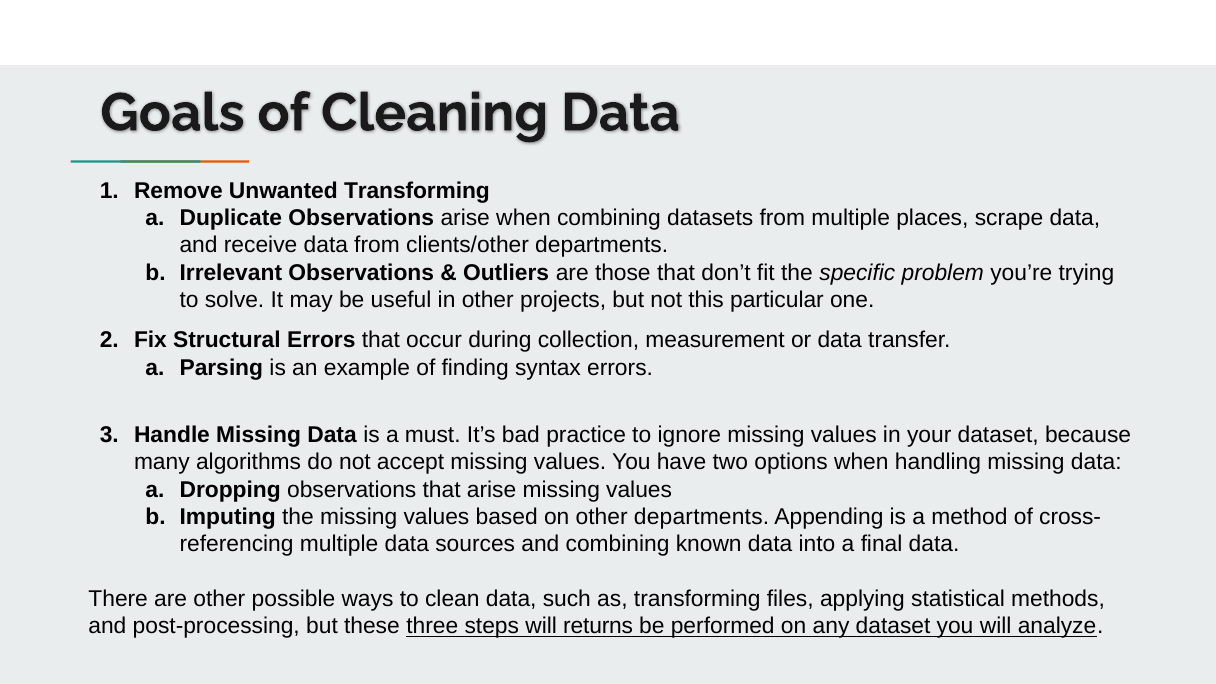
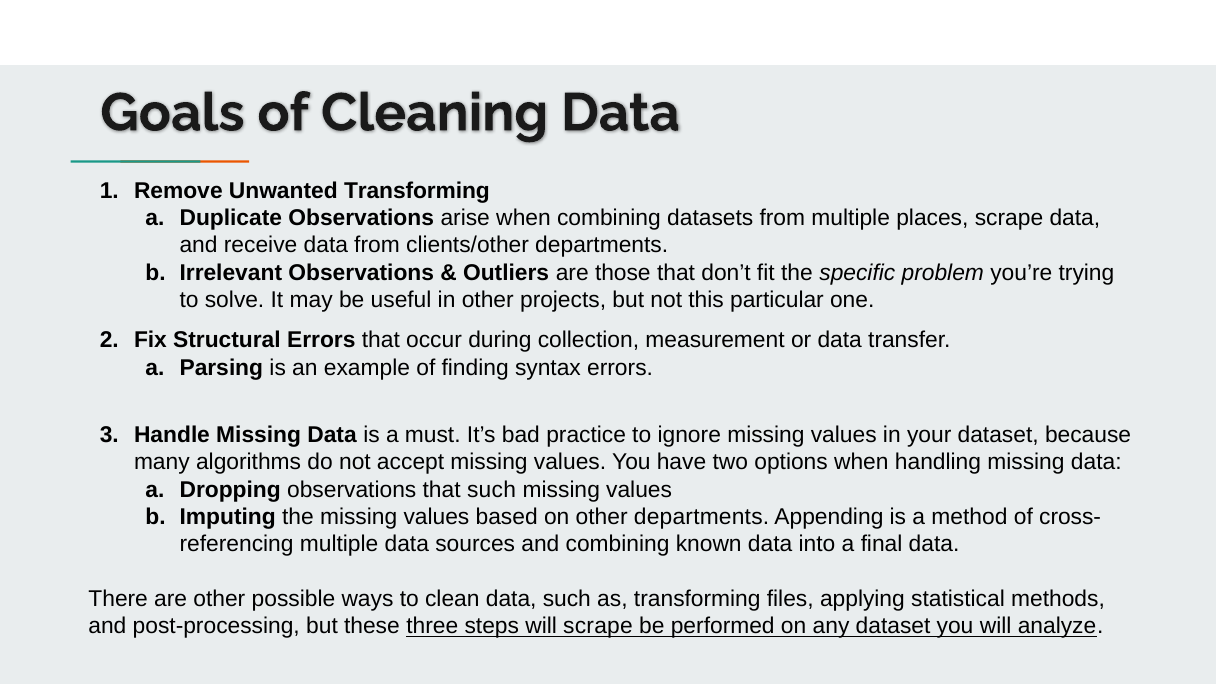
that arise: arise -> such
will returns: returns -> scrape
